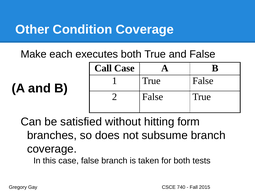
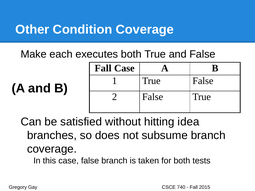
Call at (103, 68): Call -> Fall
form: form -> idea
